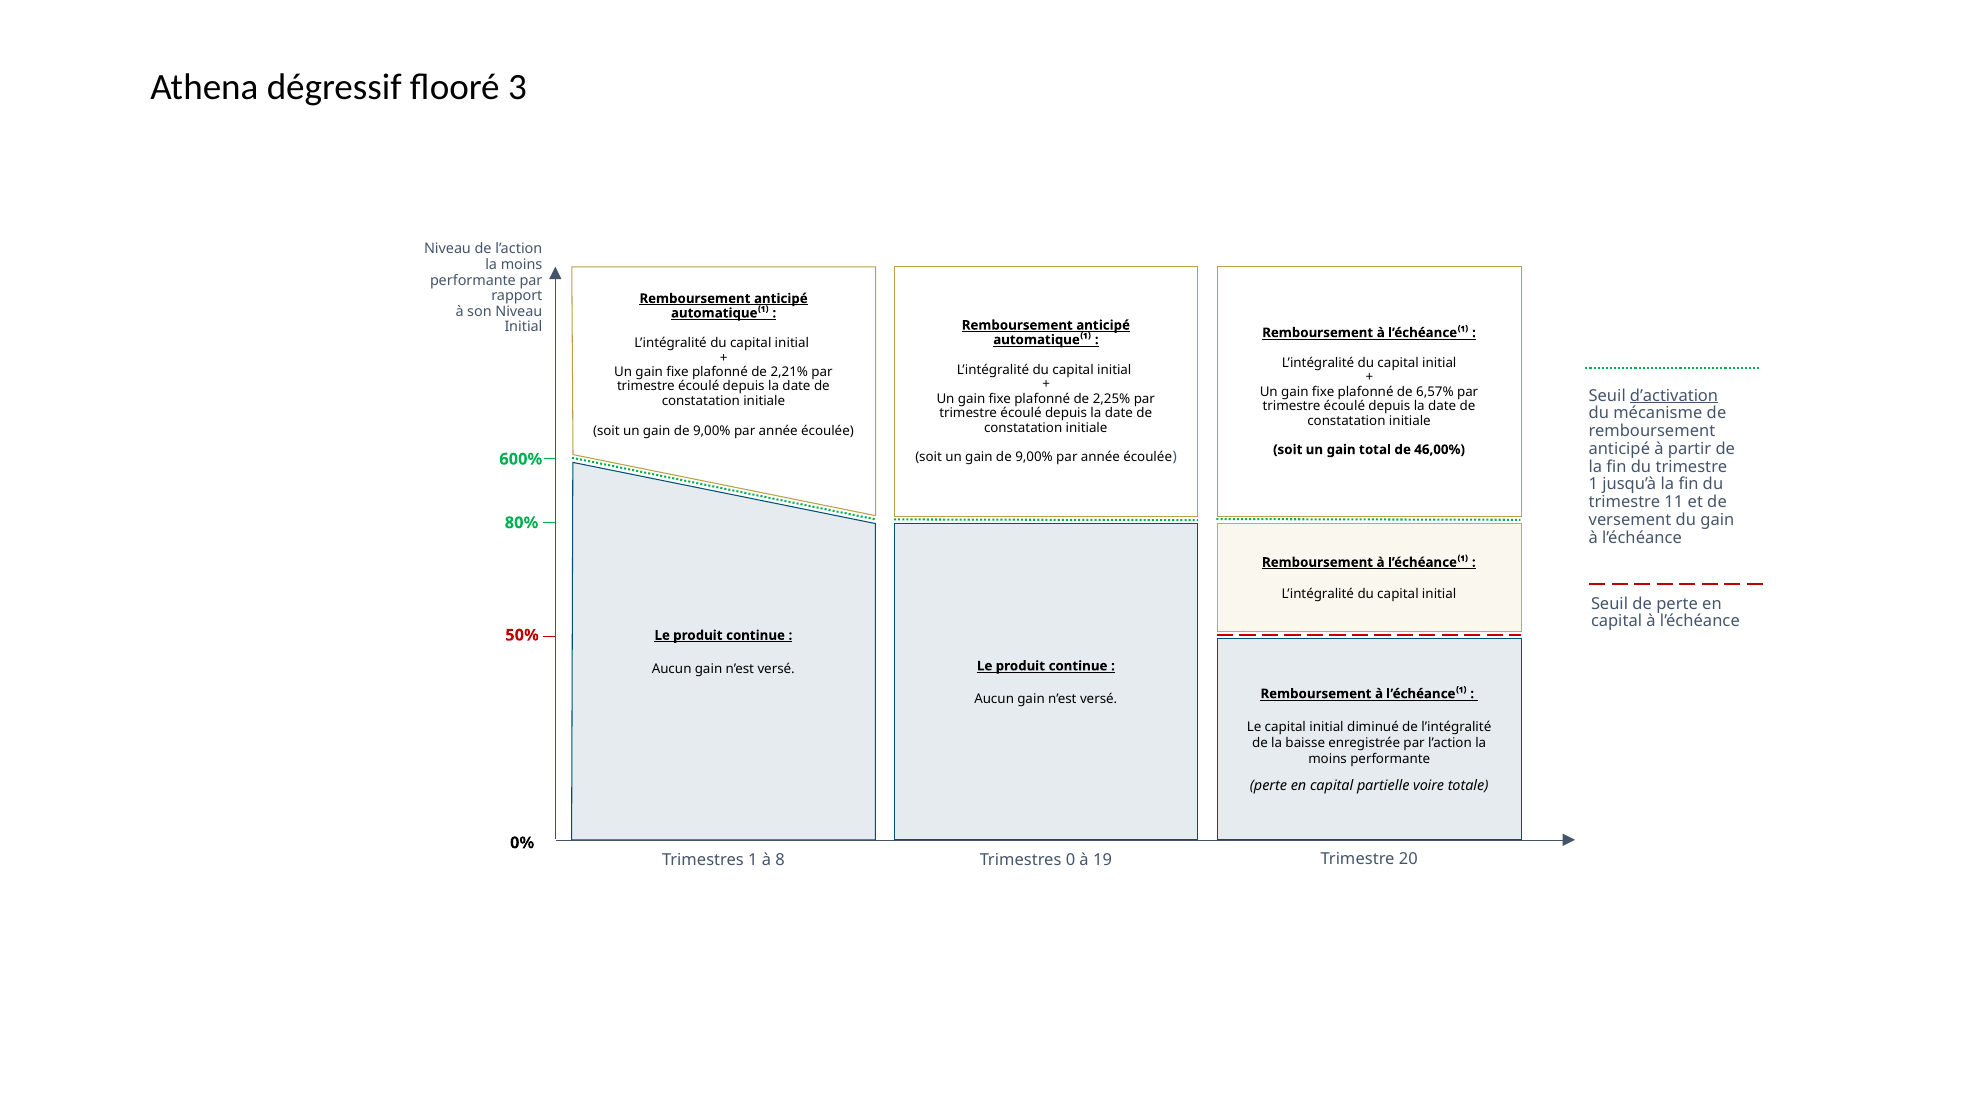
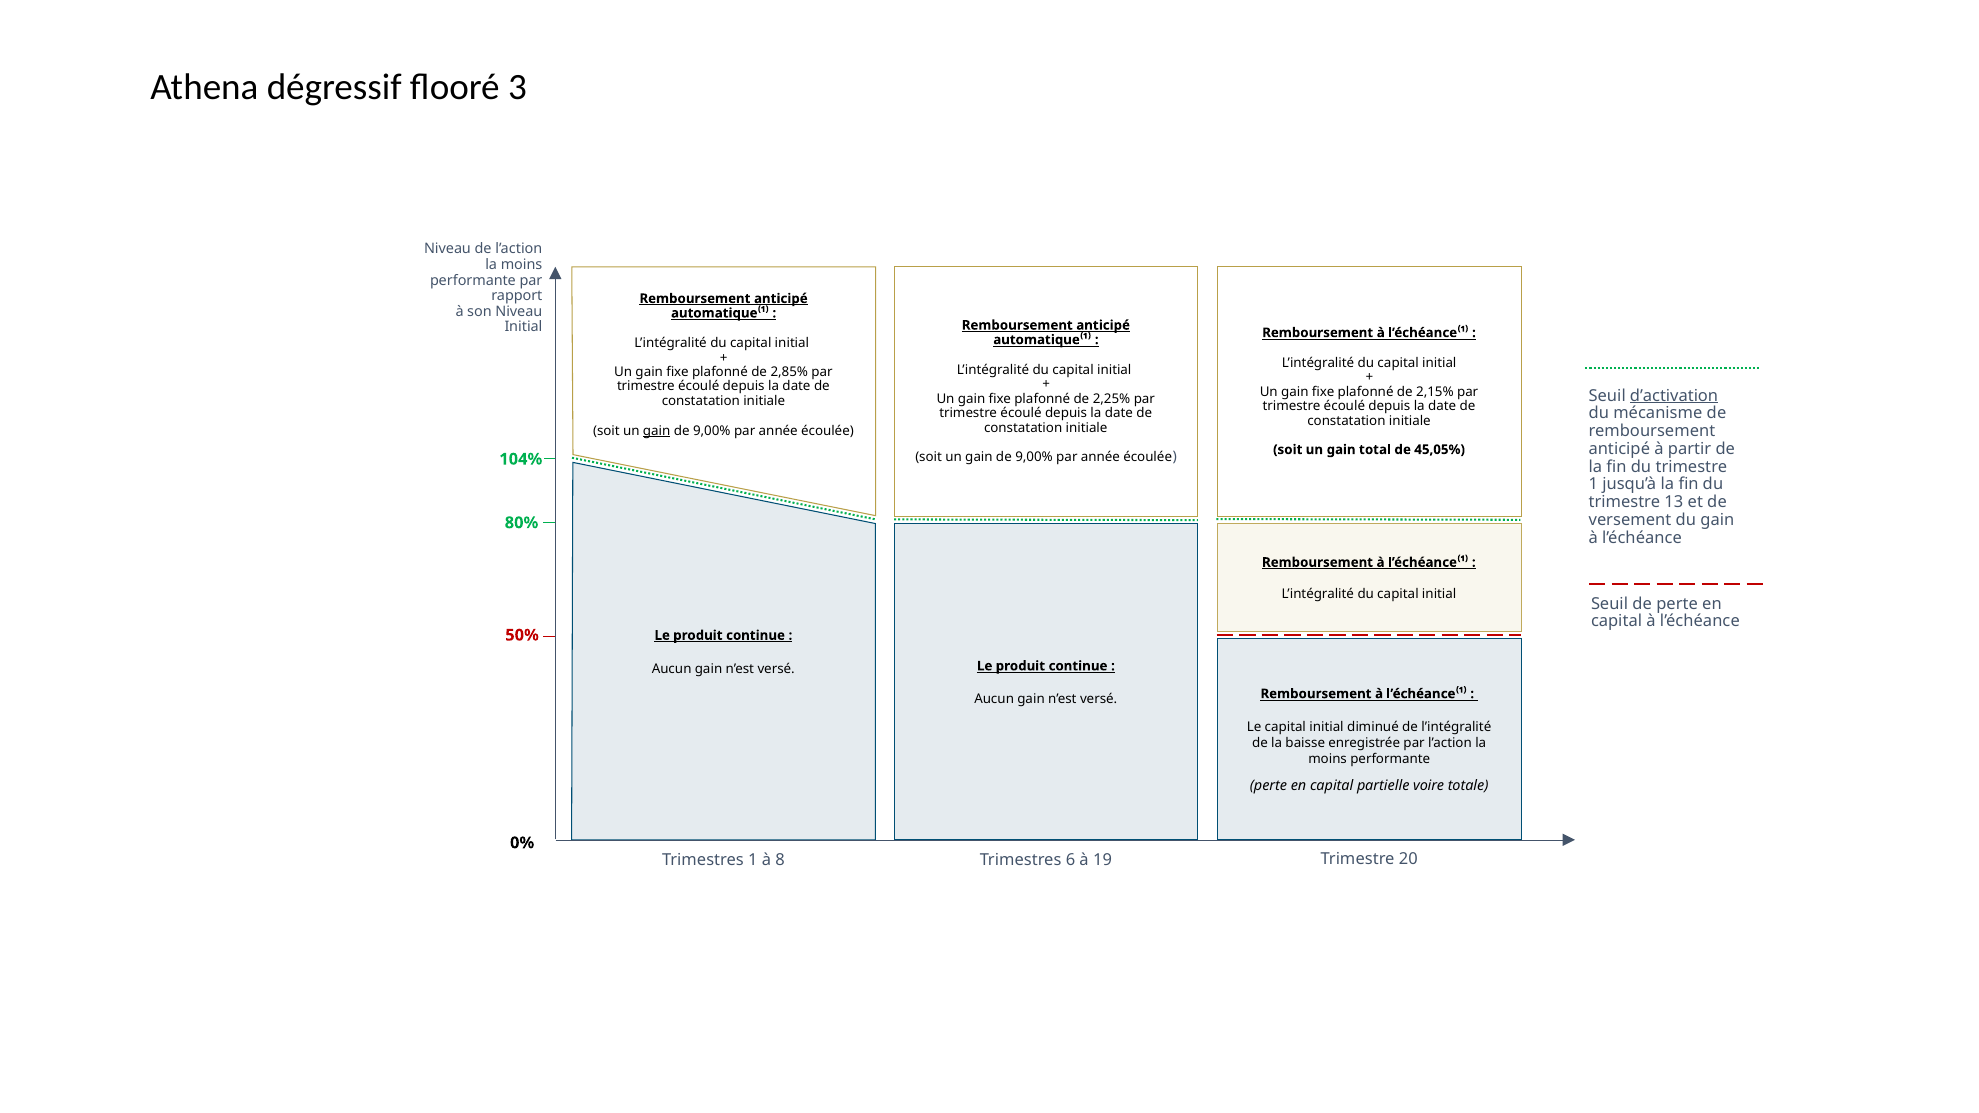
2,21%: 2,21% -> 2,85%
6,57%: 6,57% -> 2,15%
gain at (657, 431) underline: none -> present
46,00%: 46,00% -> 45,05%
600%: 600% -> 104%
11: 11 -> 13
0: 0 -> 6
